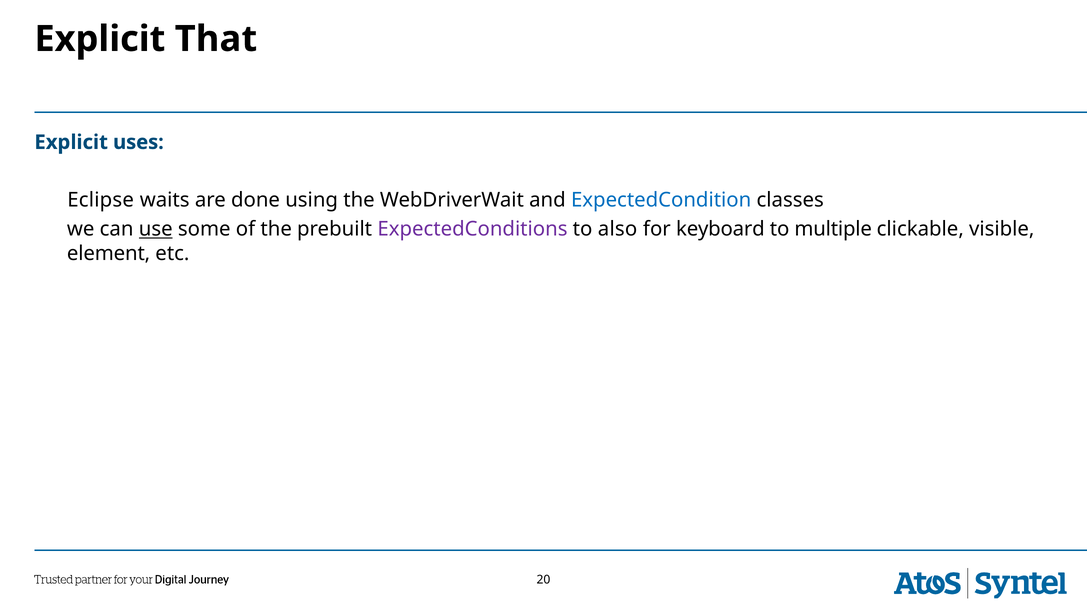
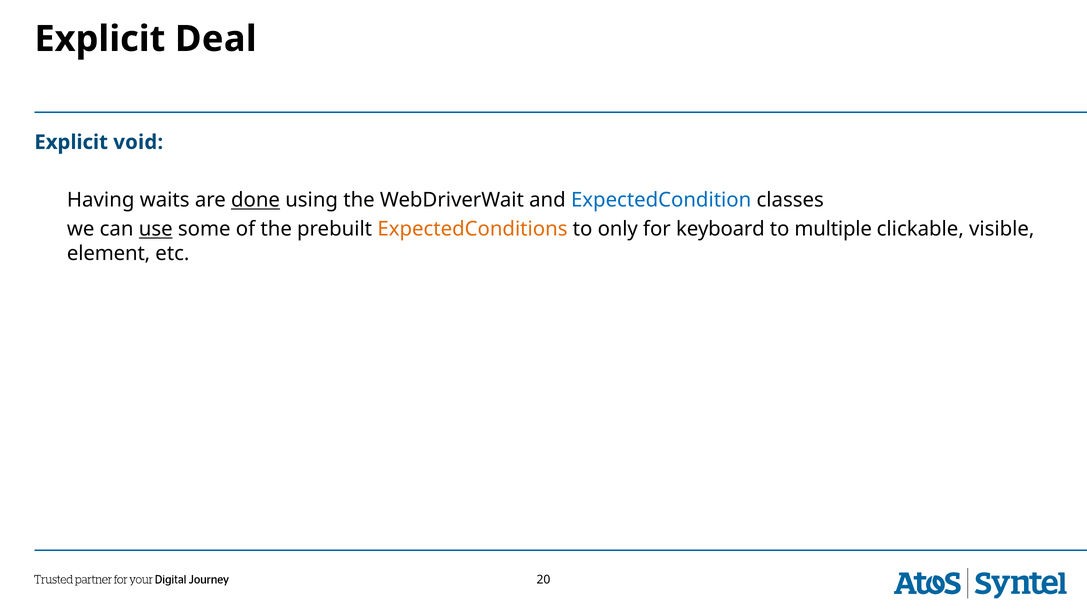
That: That -> Deal
uses: uses -> void
Eclipse: Eclipse -> Having
done underline: none -> present
ExpectedConditions colour: purple -> orange
also: also -> only
